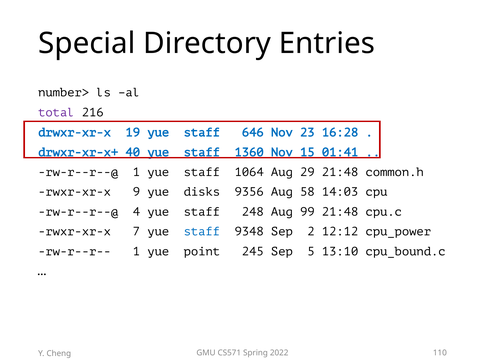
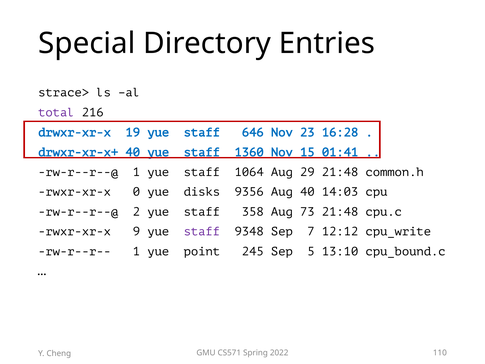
number>: number> -> strace>
9: 9 -> 0
Aug 58: 58 -> 40
4: 4 -> 2
248: 248 -> 358
99: 99 -> 73
7: 7 -> 9
staff at (202, 231) colour: blue -> purple
2: 2 -> 7
cpu_power: cpu_power -> cpu_write
